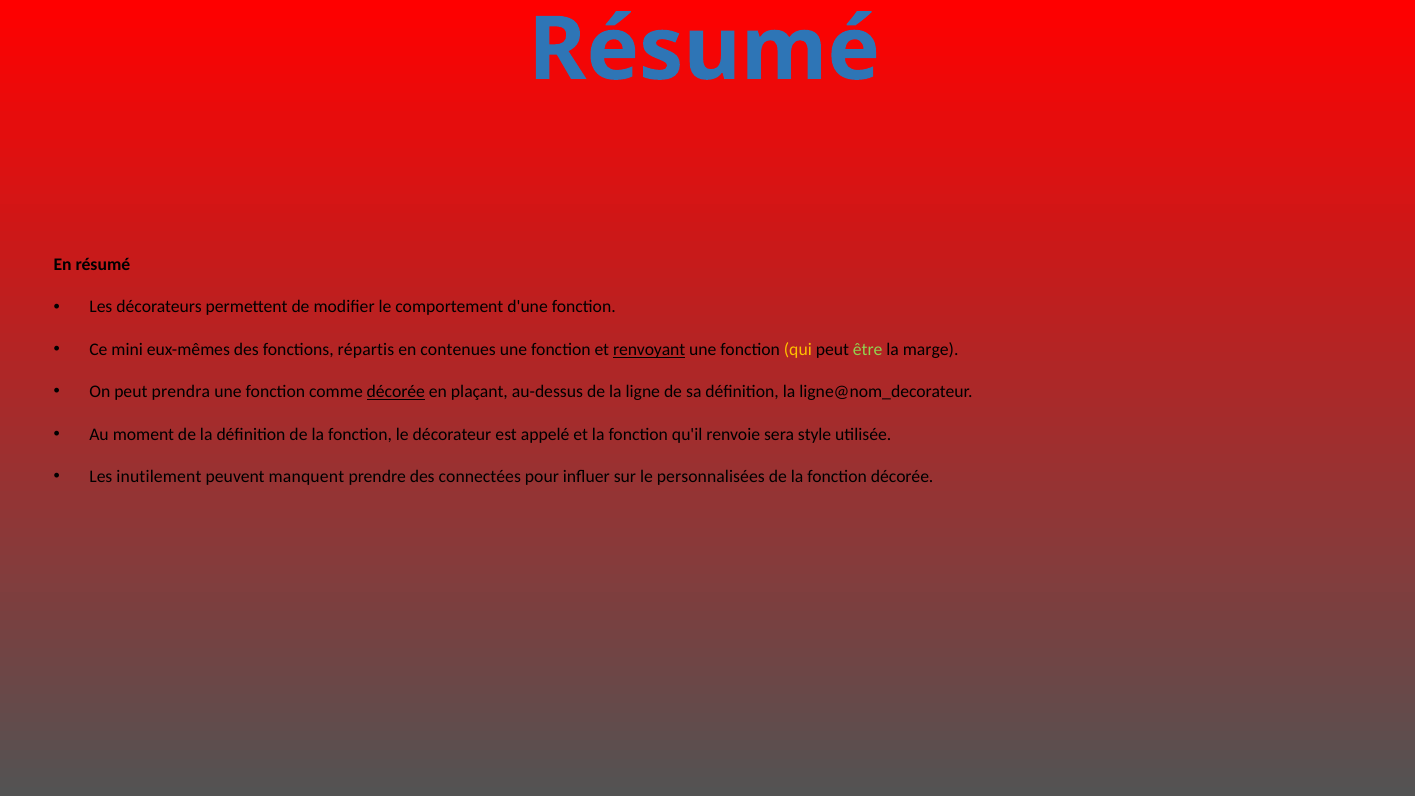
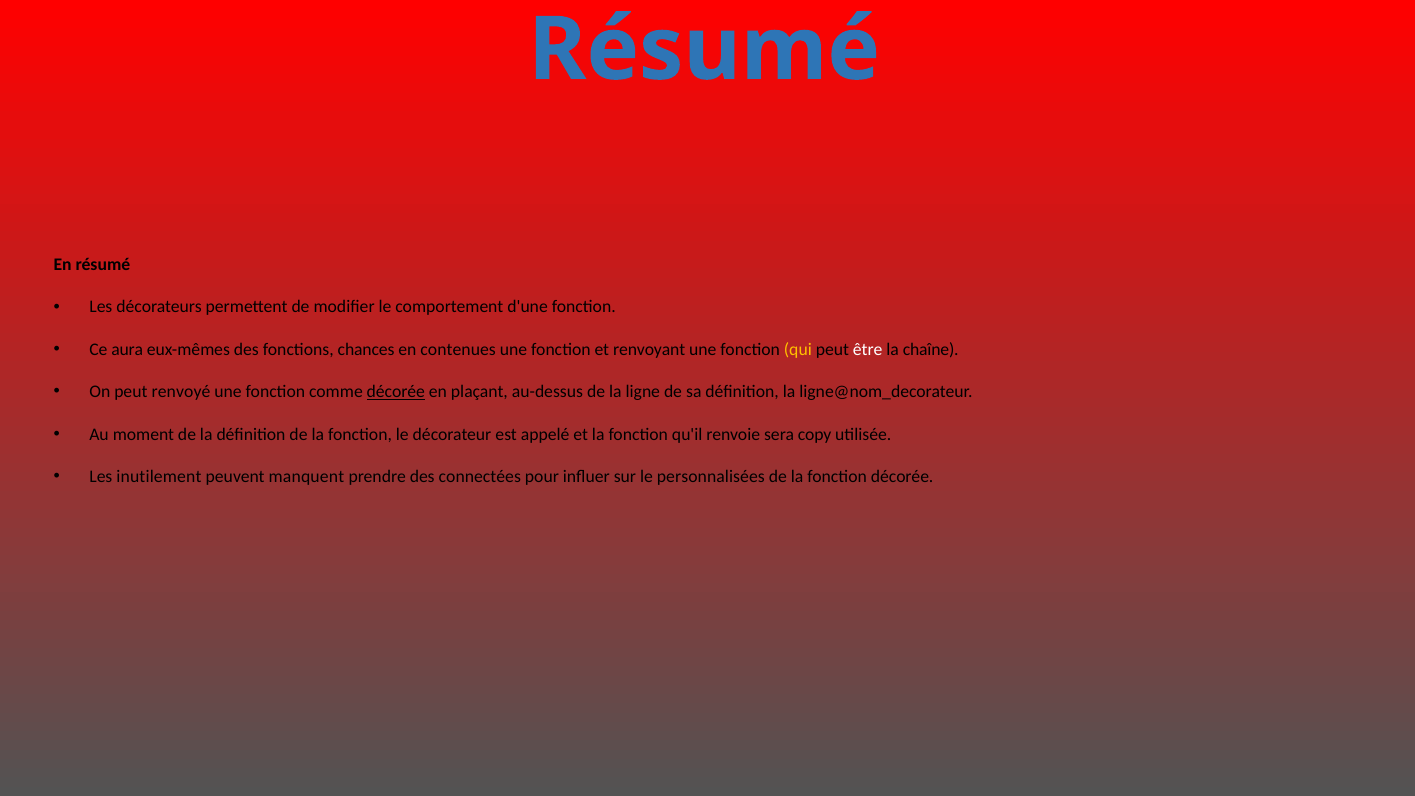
mini: mini -> aura
répartis: répartis -> chances
renvoyant underline: present -> none
être colour: light green -> white
marge: marge -> chaîne
prendra: prendra -> renvoyé
style: style -> copy
